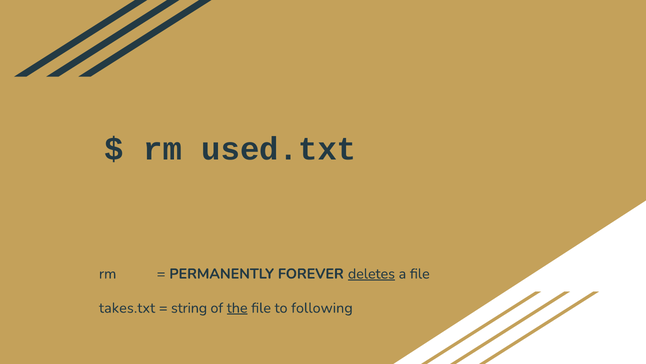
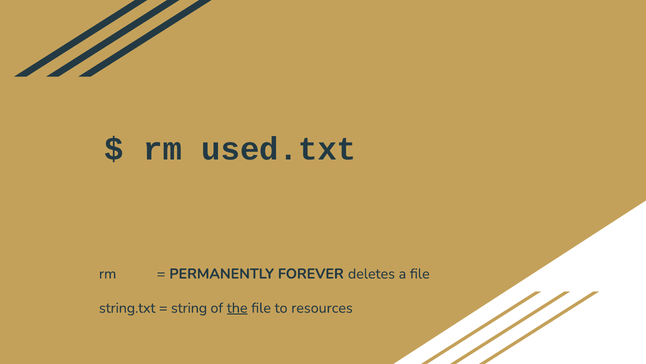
deletes underline: present -> none
takes.txt: takes.txt -> string.txt
following: following -> resources
